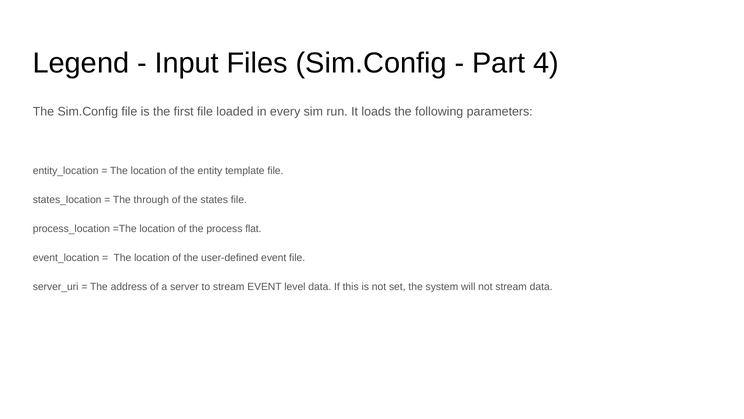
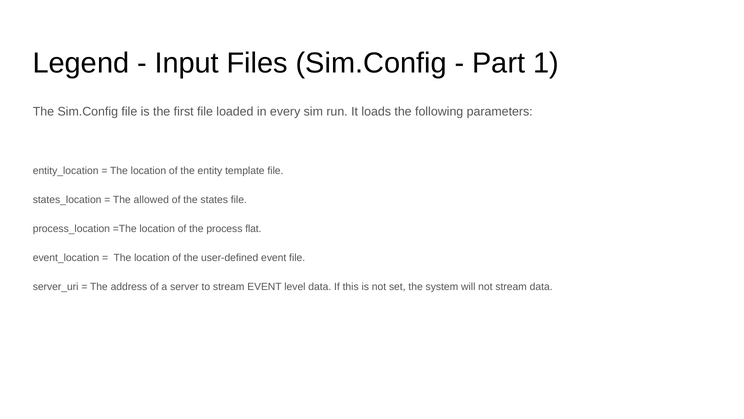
4: 4 -> 1
through: through -> allowed
